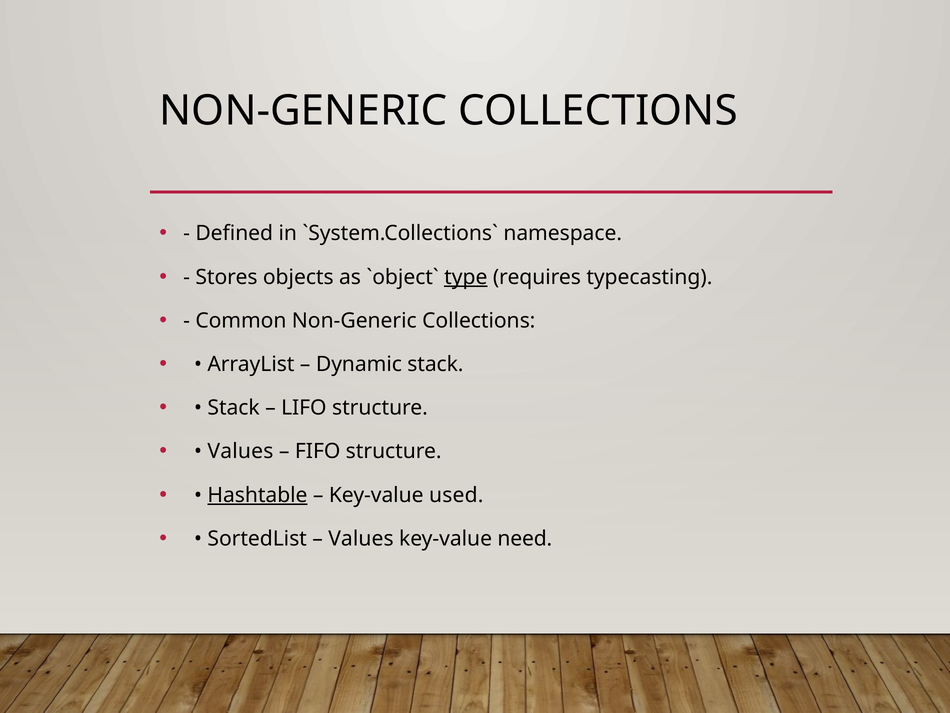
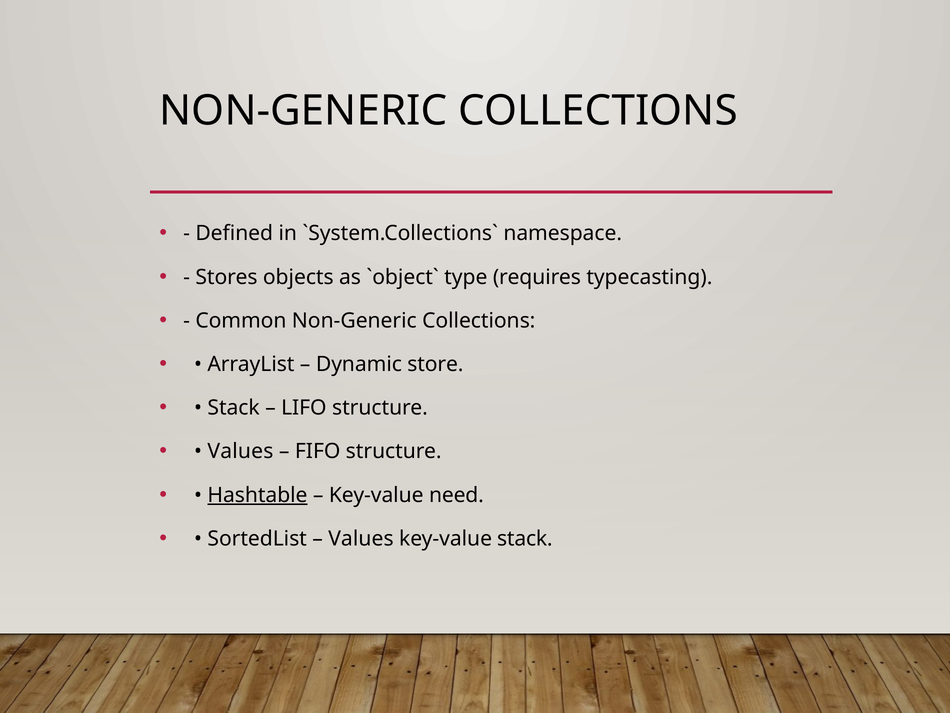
type underline: present -> none
Dynamic stack: stack -> store
used: used -> need
key-value need: need -> stack
